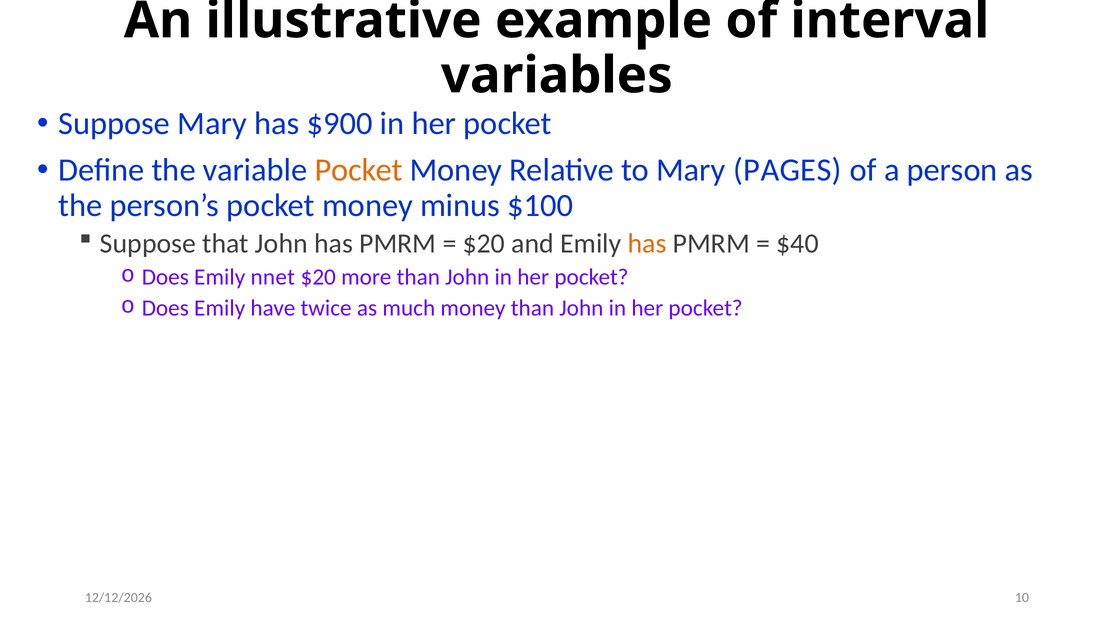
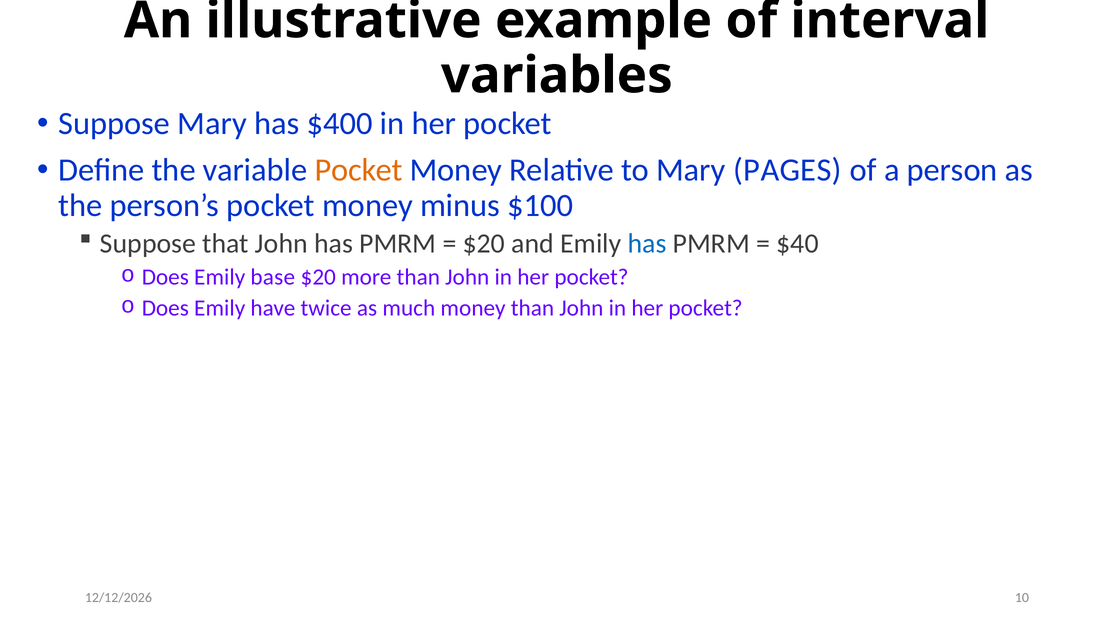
$900: $900 -> $400
has at (647, 244) colour: orange -> blue
nnet: nnet -> base
